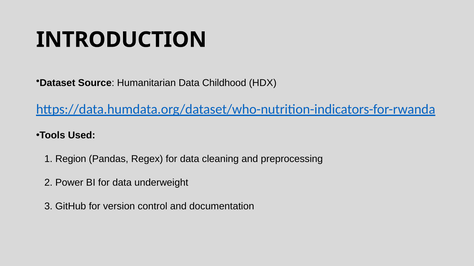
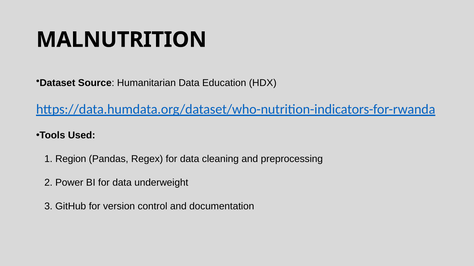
INTRODUCTION: INTRODUCTION -> MALNUTRITION
Childhood: Childhood -> Education
